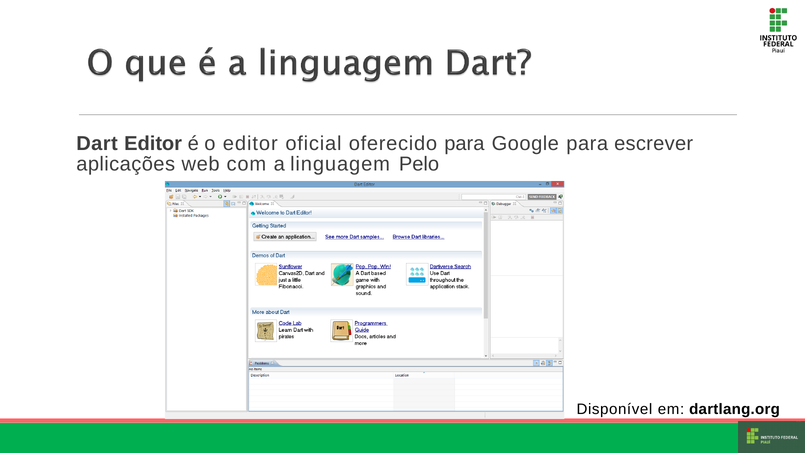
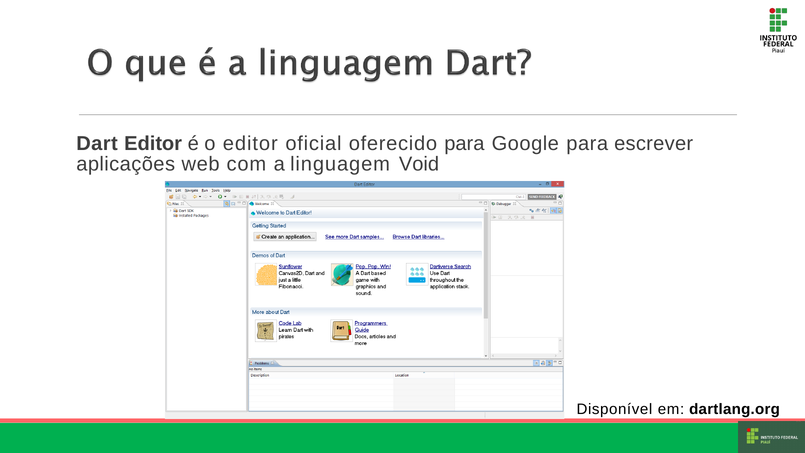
Pelo: Pelo -> Void
